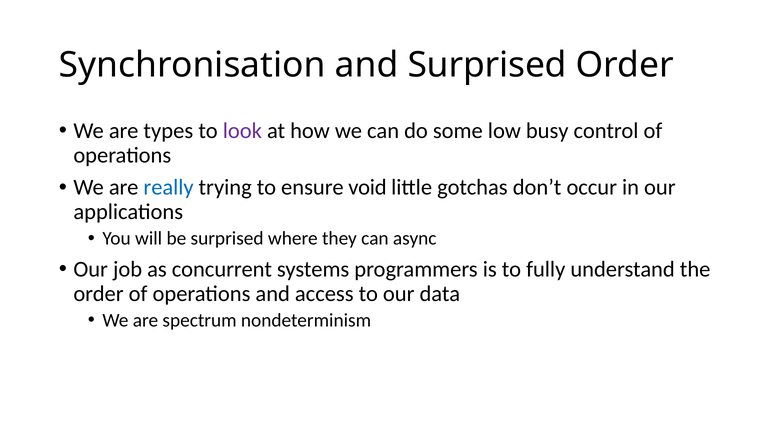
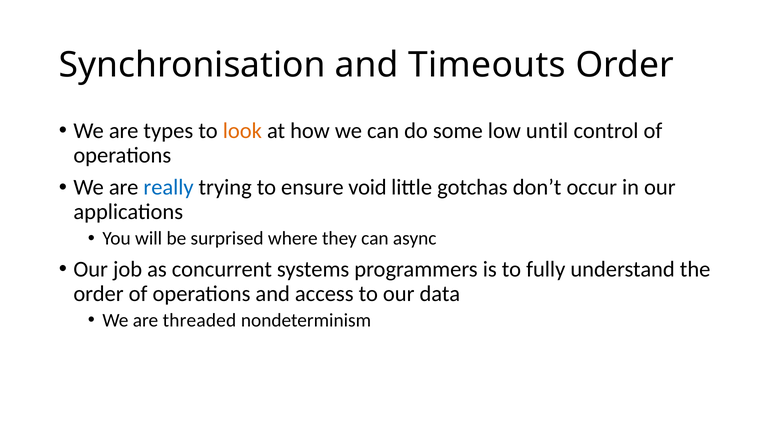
and Surprised: Surprised -> Timeouts
look colour: purple -> orange
busy: busy -> until
spectrum: spectrum -> threaded
